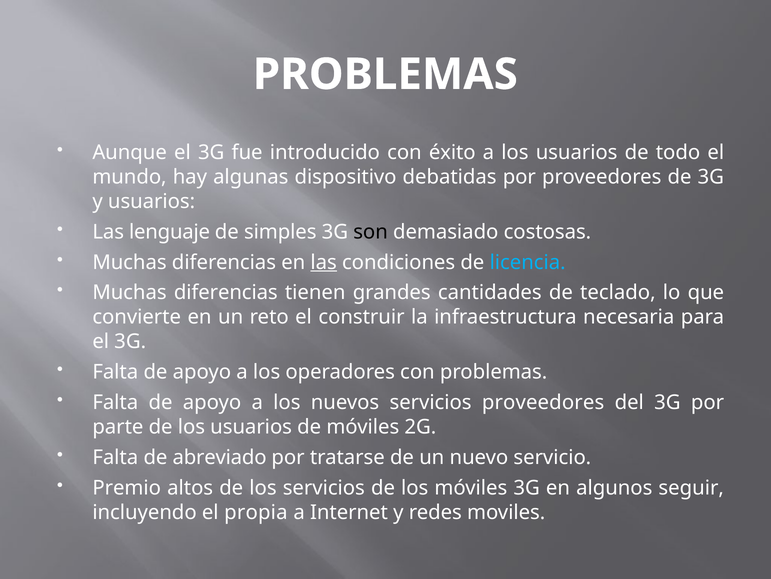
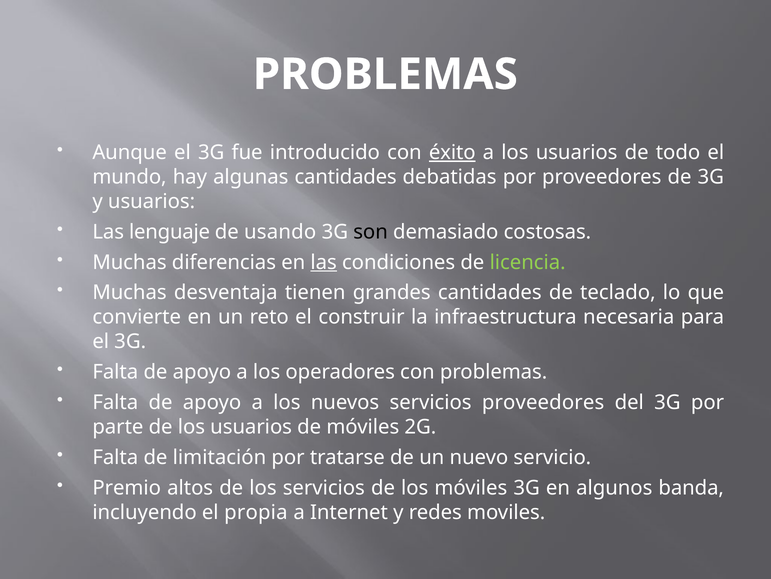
éxito underline: none -> present
algunas dispositivo: dispositivo -> cantidades
simples: simples -> usando
licencia colour: light blue -> light green
diferencias at (226, 292): diferencias -> desventaja
abreviado: abreviado -> limitación
seguir: seguir -> banda
